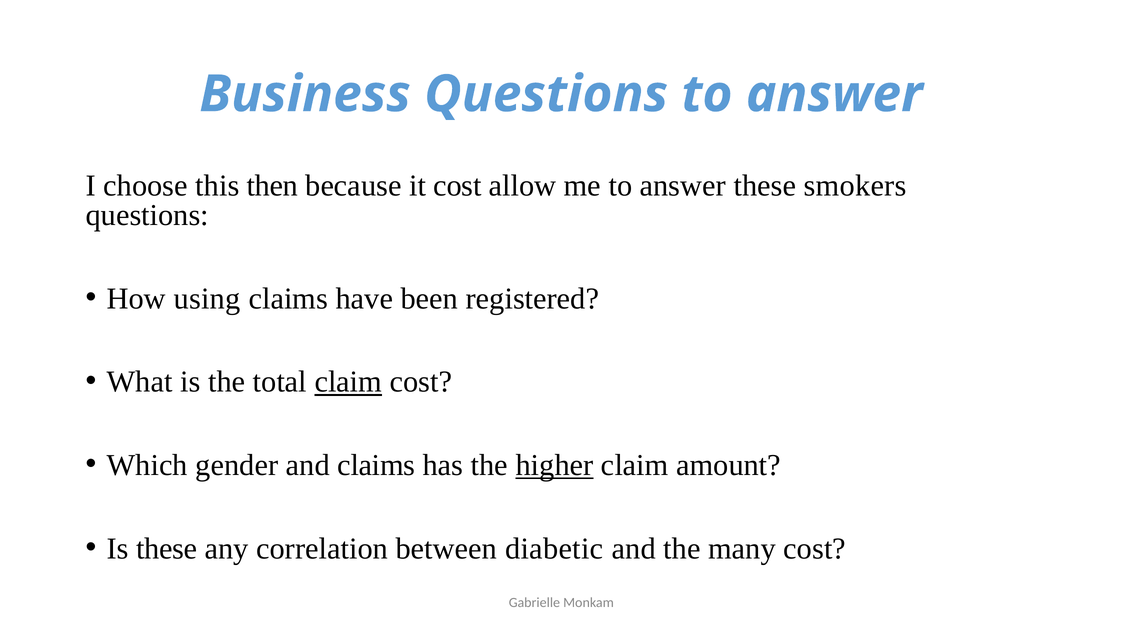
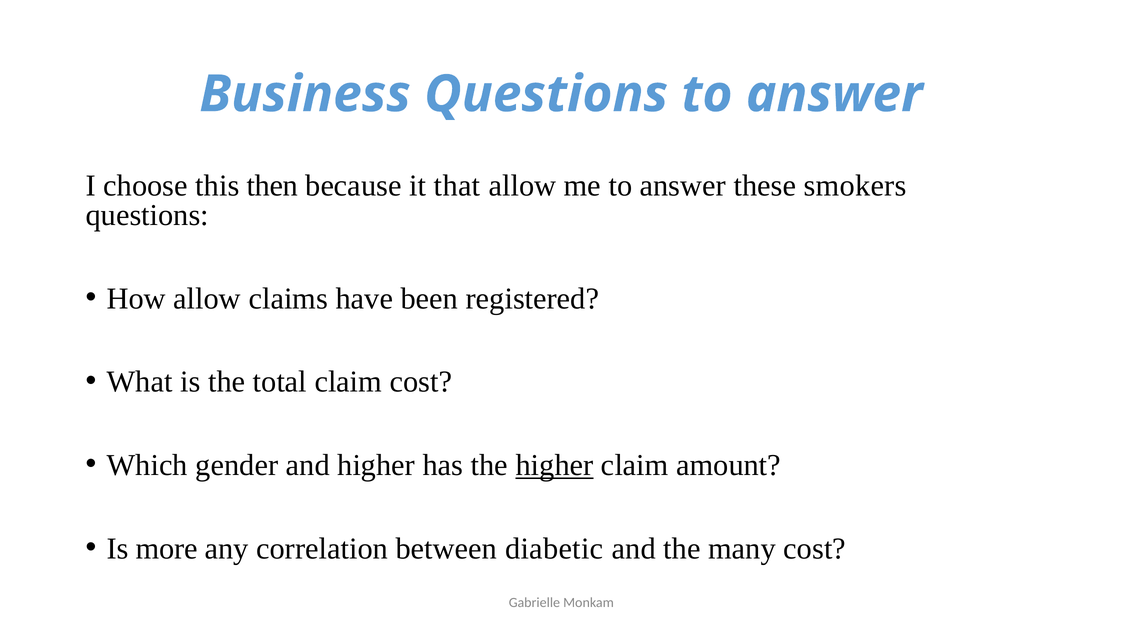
it cost: cost -> that
How using: using -> allow
claim at (348, 382) underline: present -> none
and claims: claims -> higher
Is these: these -> more
